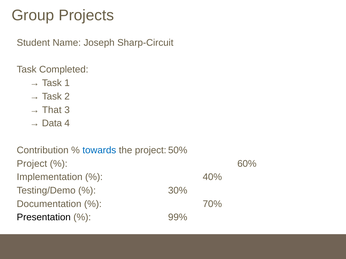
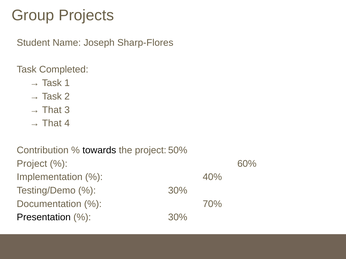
Sharp-Circuit: Sharp-Circuit -> Sharp-Flores
Data at (52, 124): Data -> That
towards colour: blue -> black
99% at (178, 218): 99% -> 30%
